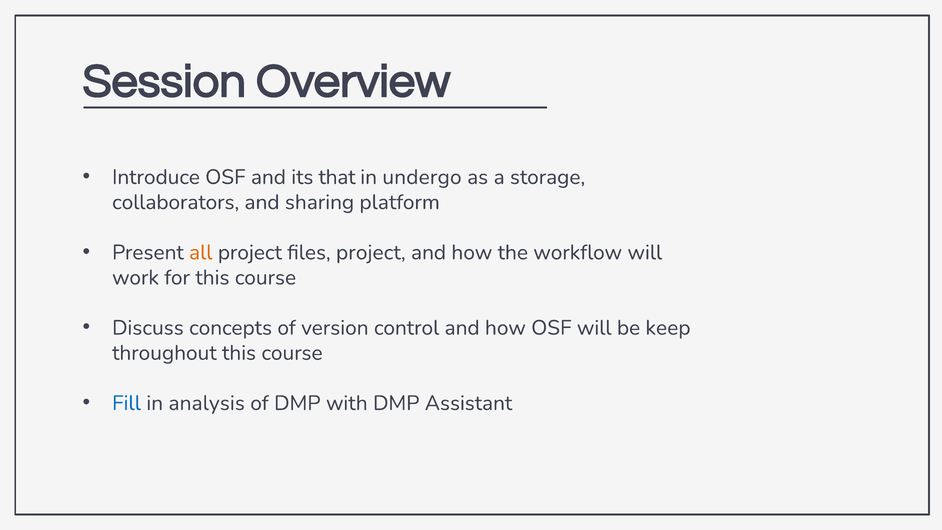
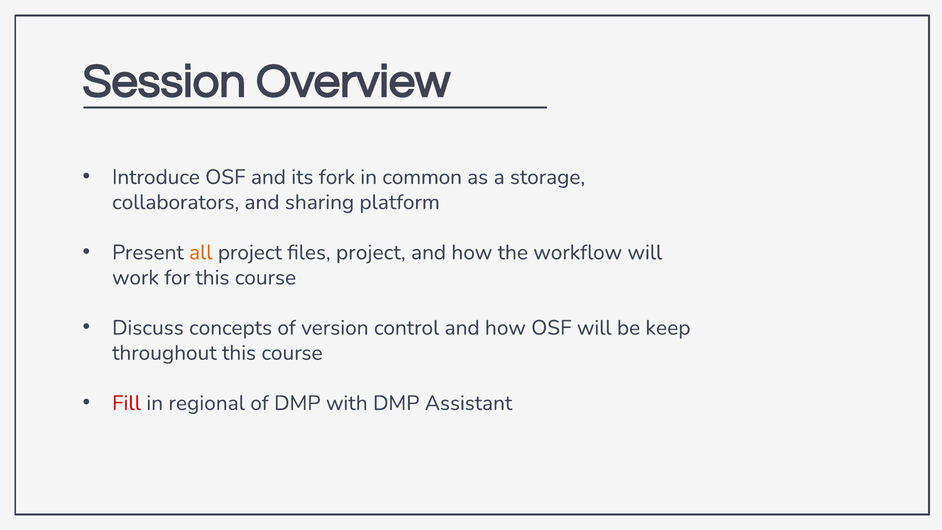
that: that -> fork
undergo: undergo -> common
Fill colour: blue -> red
analysis: analysis -> regional
